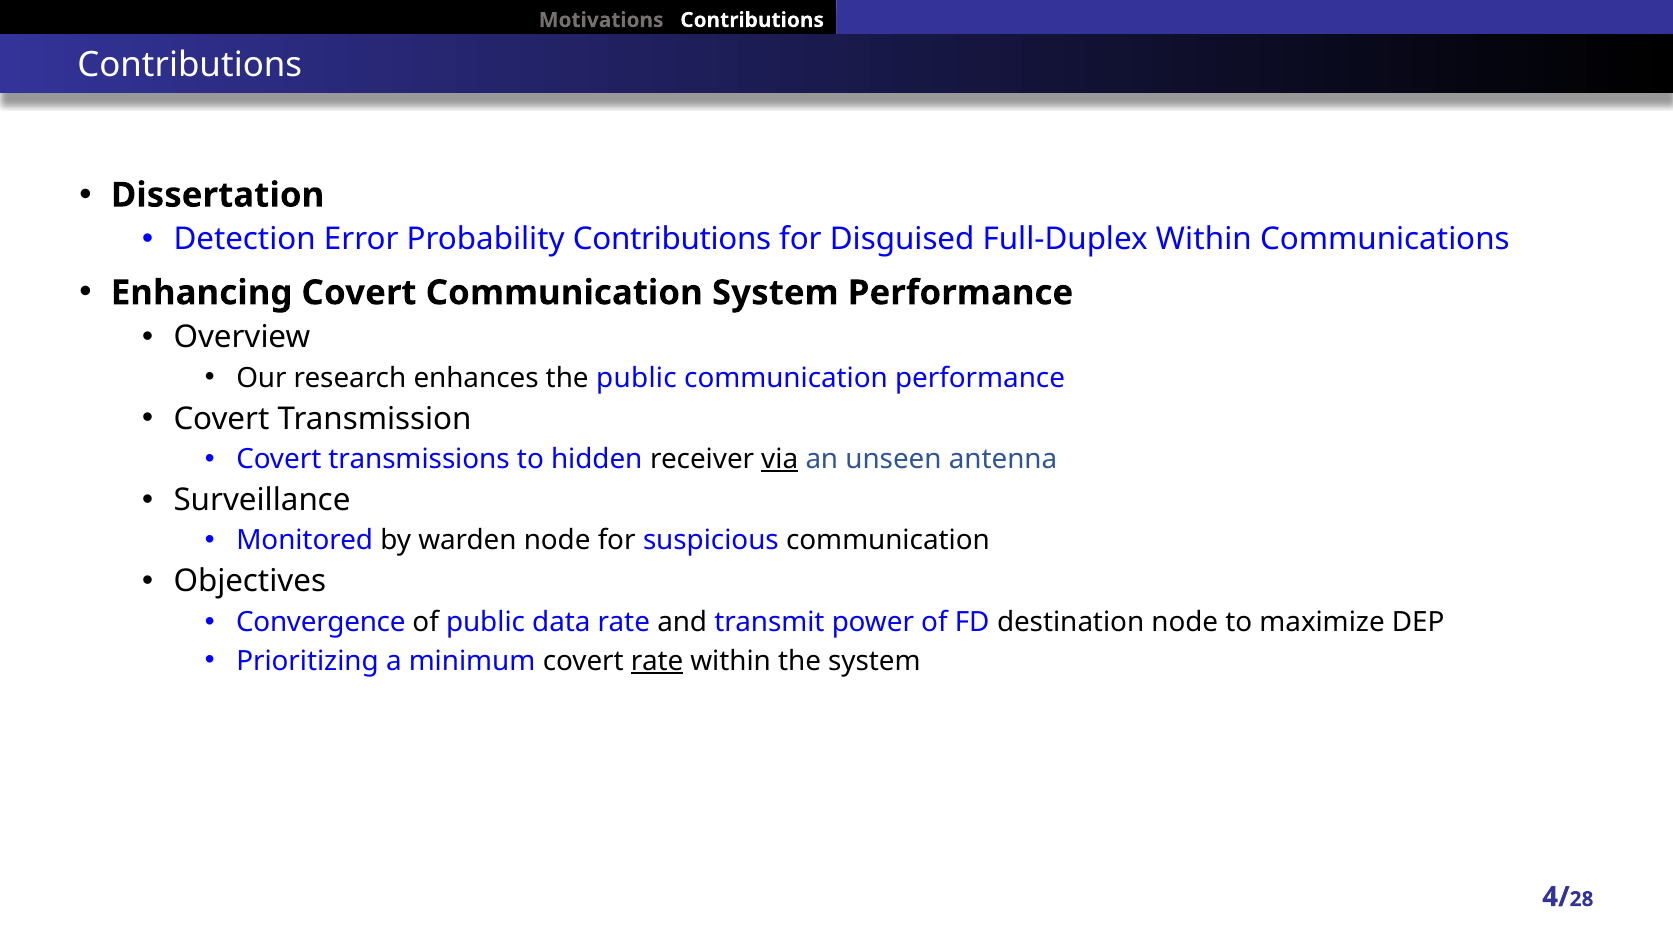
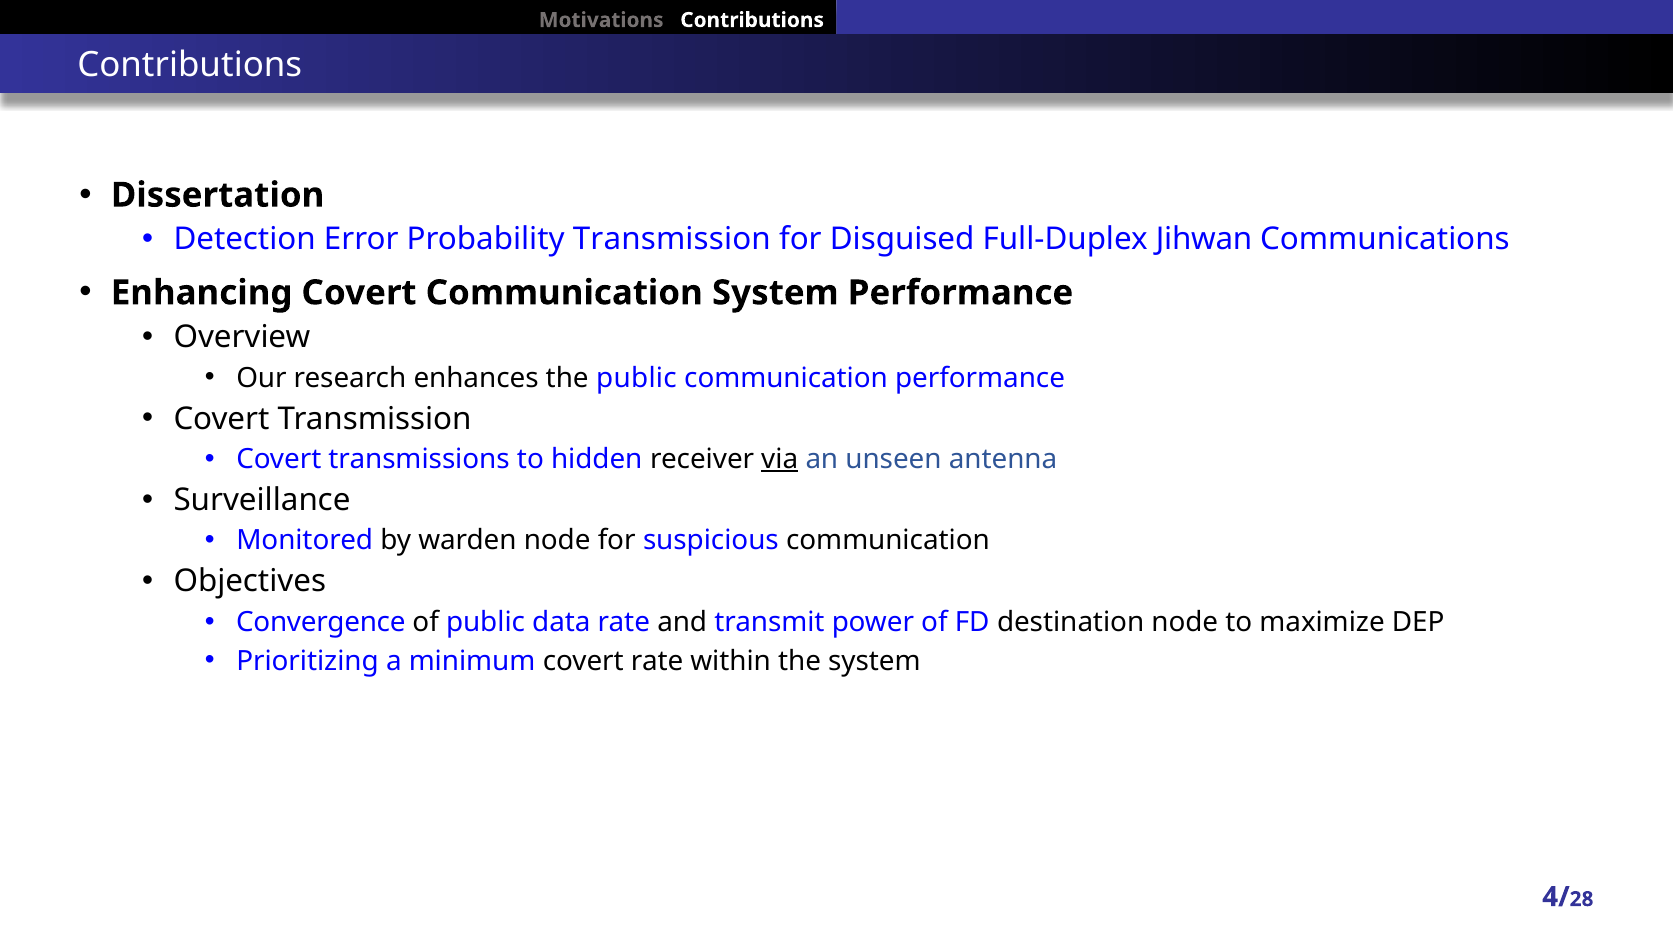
Probability Contributions: Contributions -> Transmission
Full-Duplex Within: Within -> Jihwan
rate at (657, 661) underline: present -> none
